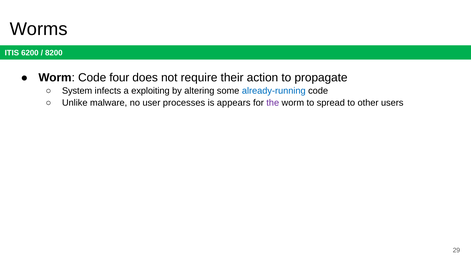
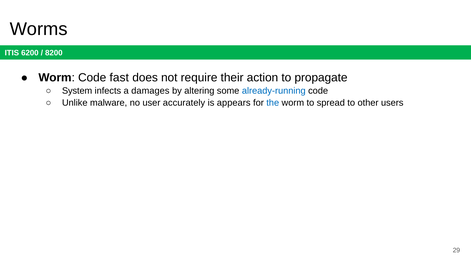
four: four -> fast
exploiting: exploiting -> damages
processes: processes -> accurately
the colour: purple -> blue
